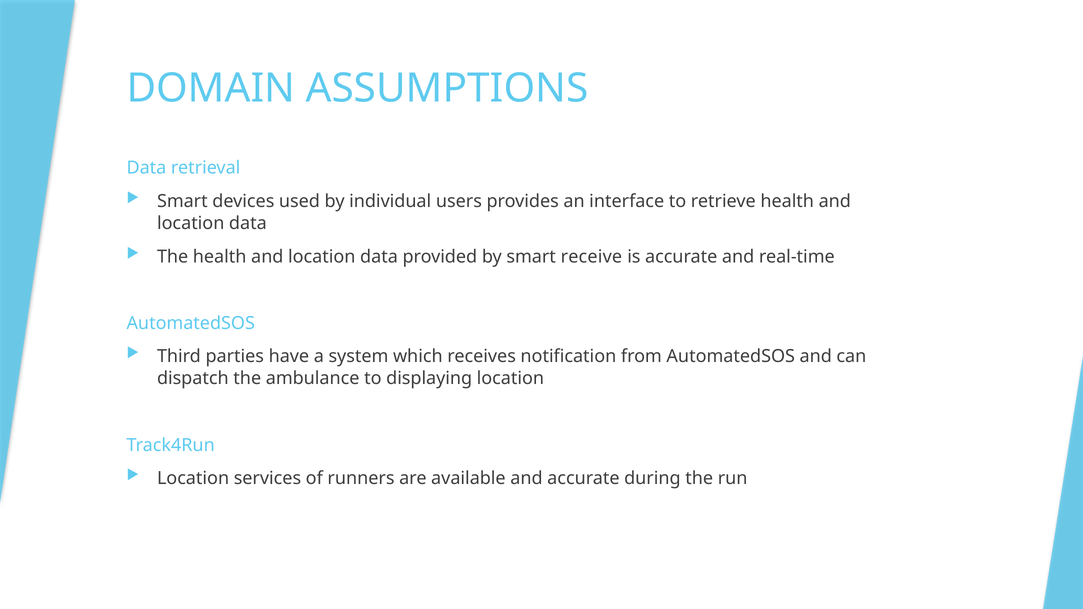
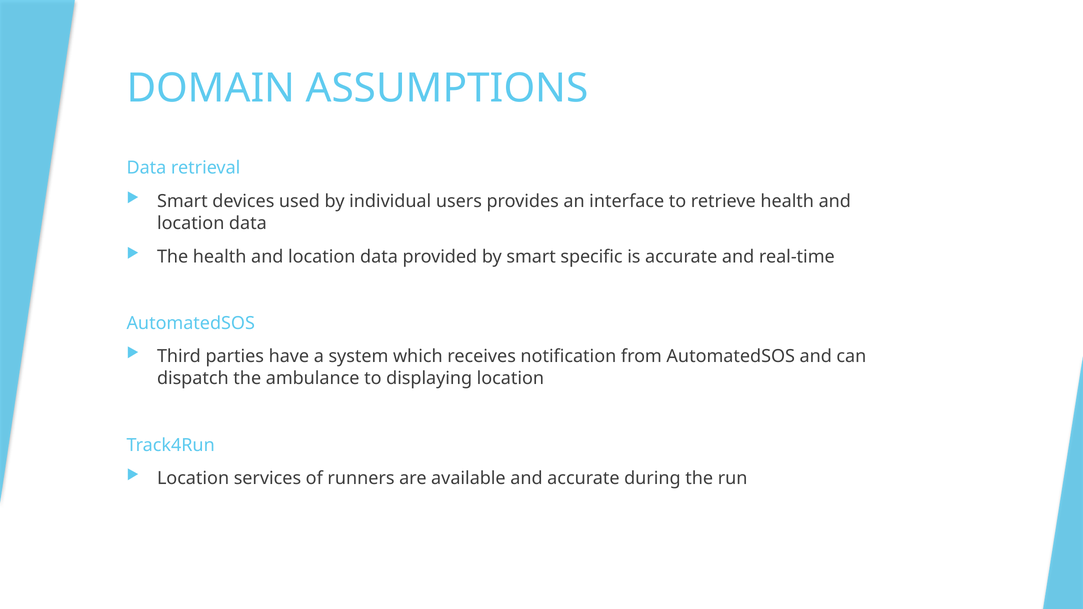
receive: receive -> specific
